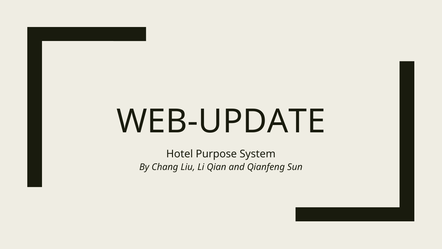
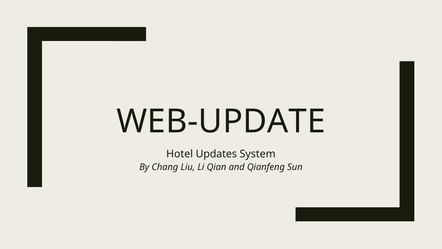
Purpose: Purpose -> Updates
